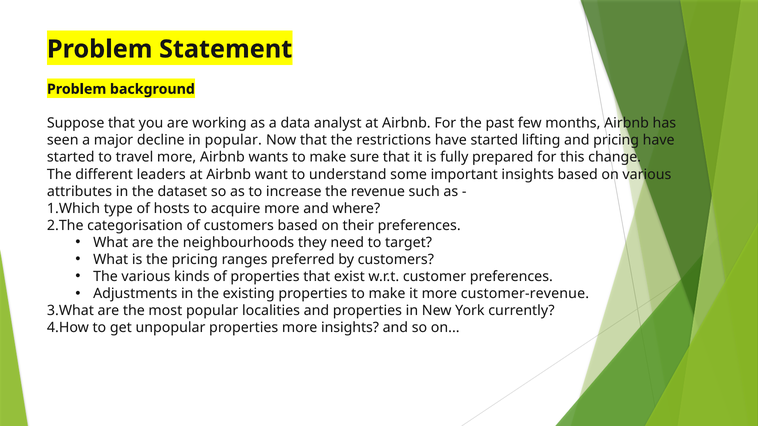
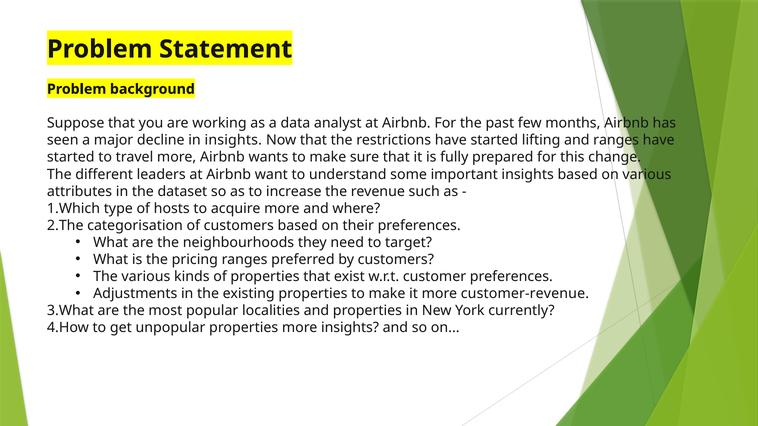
in popular: popular -> insights
and pricing: pricing -> ranges
